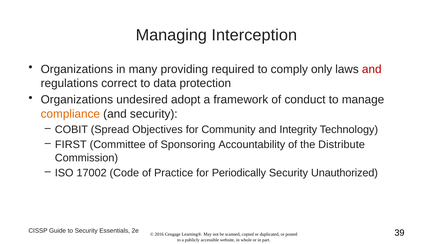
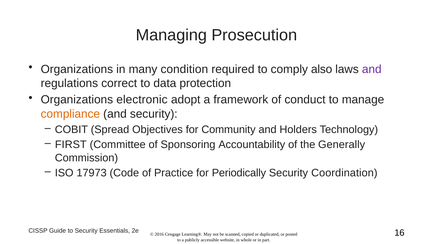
Interception: Interception -> Prosecution
providing: providing -> condition
only: only -> also
and at (372, 69) colour: red -> purple
undesired: undesired -> electronic
Integrity: Integrity -> Holders
Distribute: Distribute -> Generally
17002: 17002 -> 17973
Unauthorized: Unauthorized -> Coordination
39: 39 -> 16
